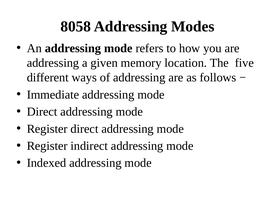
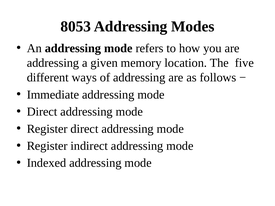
8058: 8058 -> 8053
